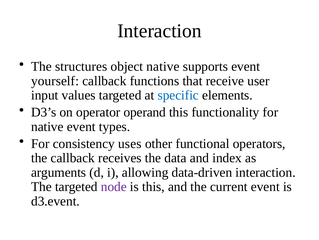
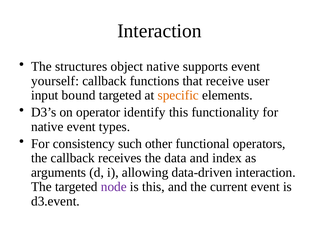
values: values -> bound
specific colour: blue -> orange
operand: operand -> identify
uses: uses -> such
